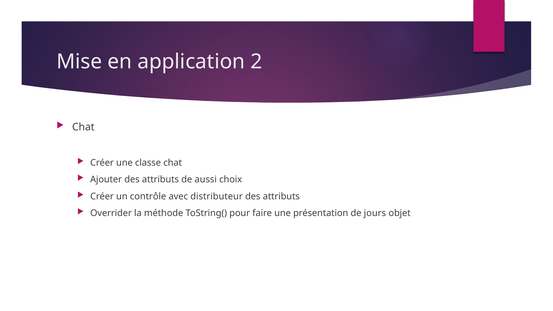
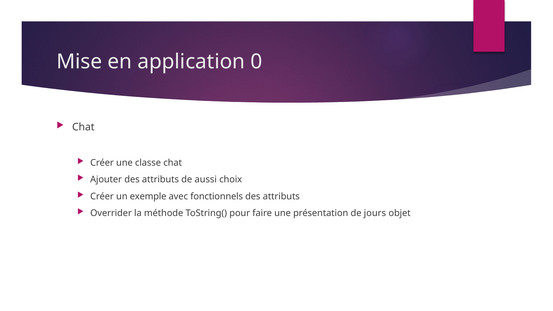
2: 2 -> 0
contrôle: contrôle -> exemple
distributeur: distributeur -> fonctionnels
